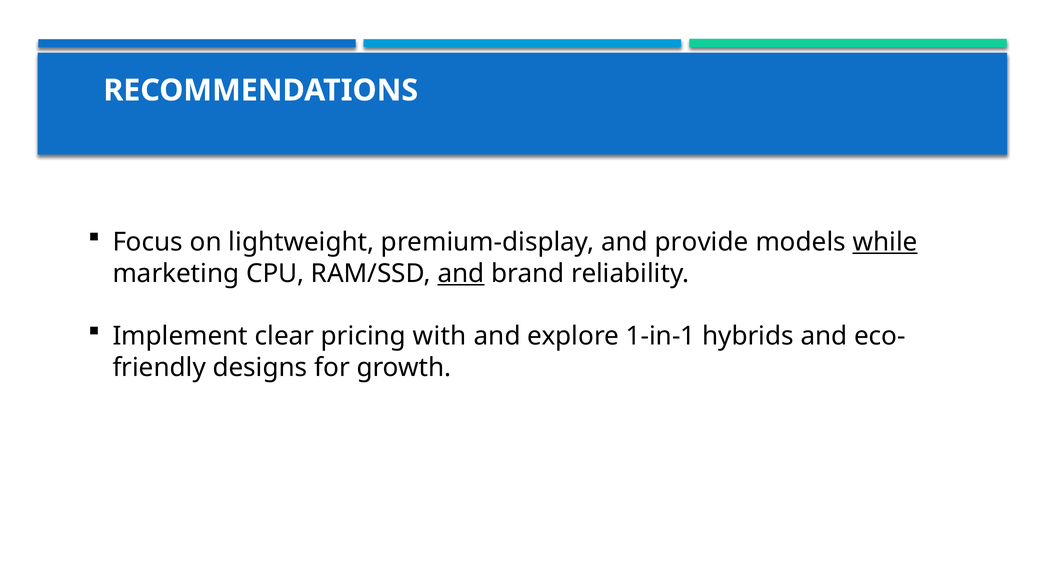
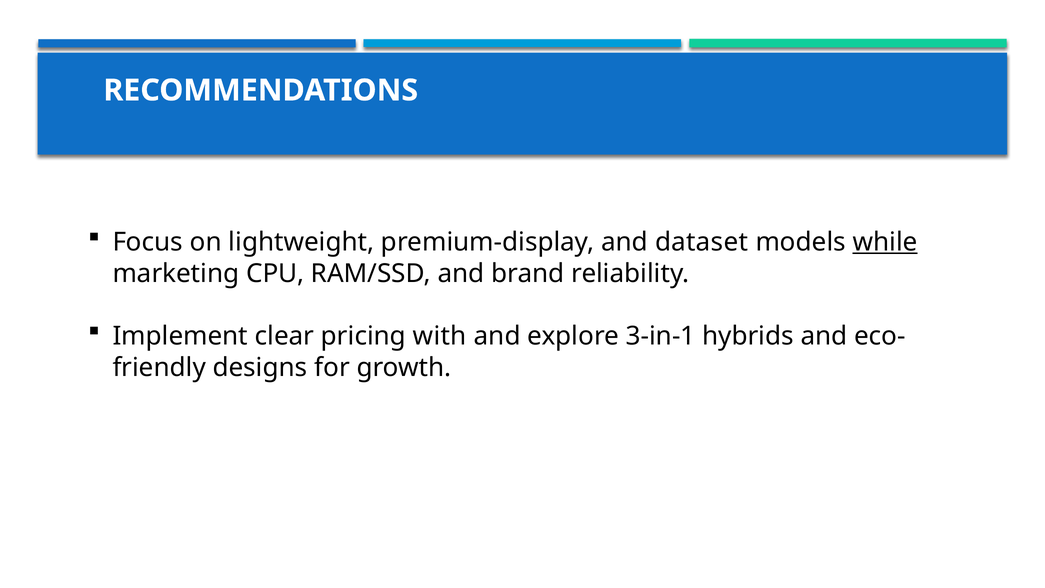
provide: provide -> dataset
and at (461, 273) underline: present -> none
1-in-1: 1-in-1 -> 3-in-1
